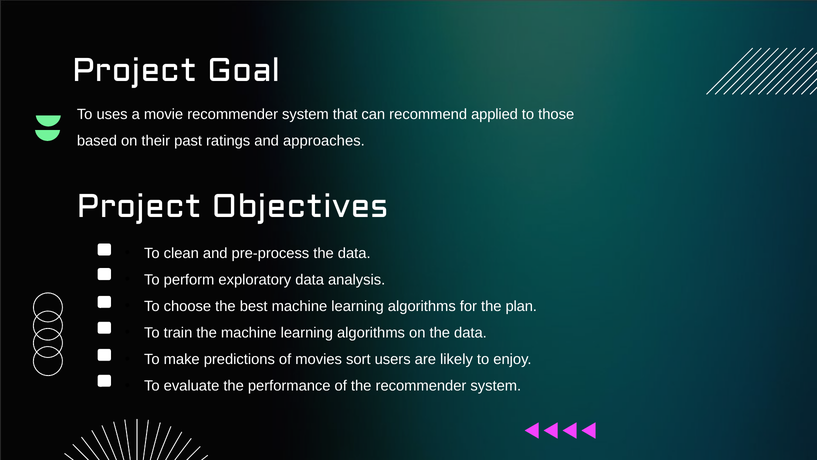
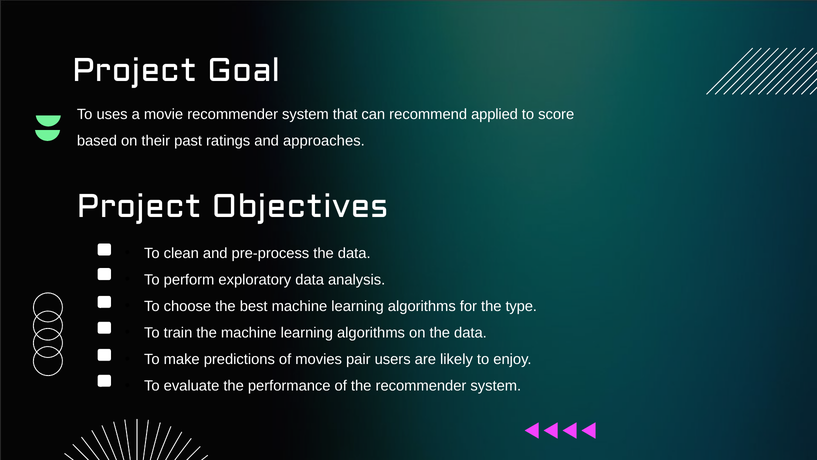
those: those -> score
plan: plan -> type
sort: sort -> pair
